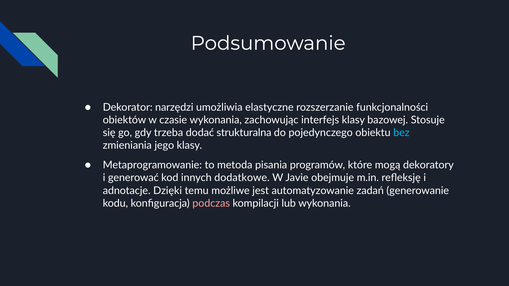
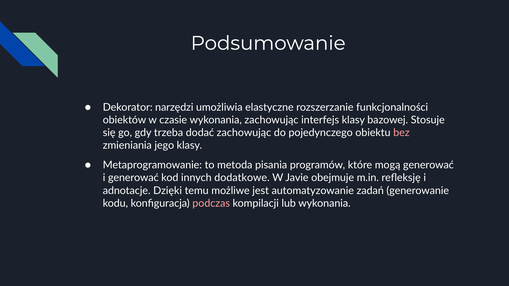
dodać strukturalna: strukturalna -> zachowując
bez colour: light blue -> pink
mogą dekoratory: dekoratory -> generować
